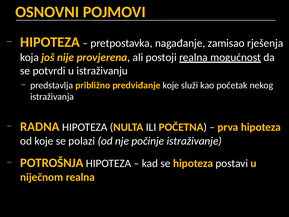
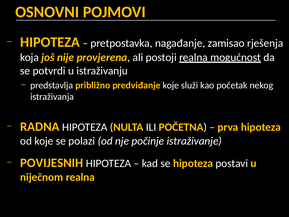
POTROŠNJA: POTROŠNJA -> POVIJESNIH
